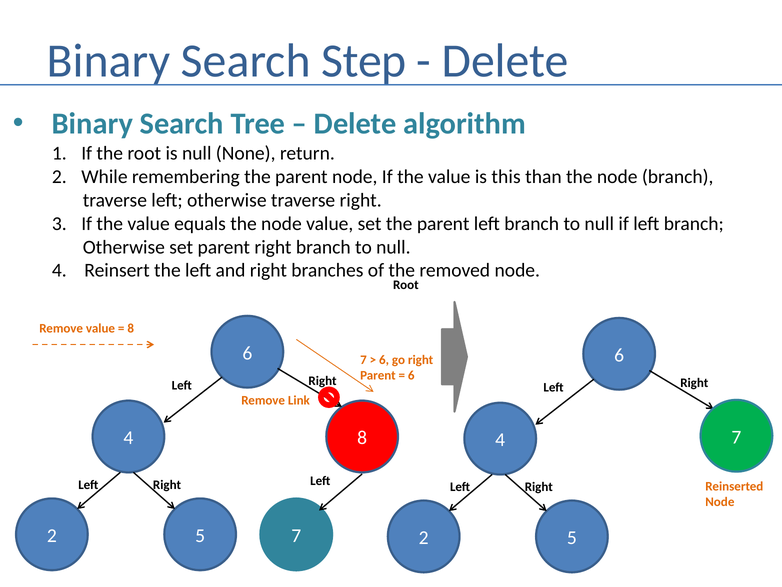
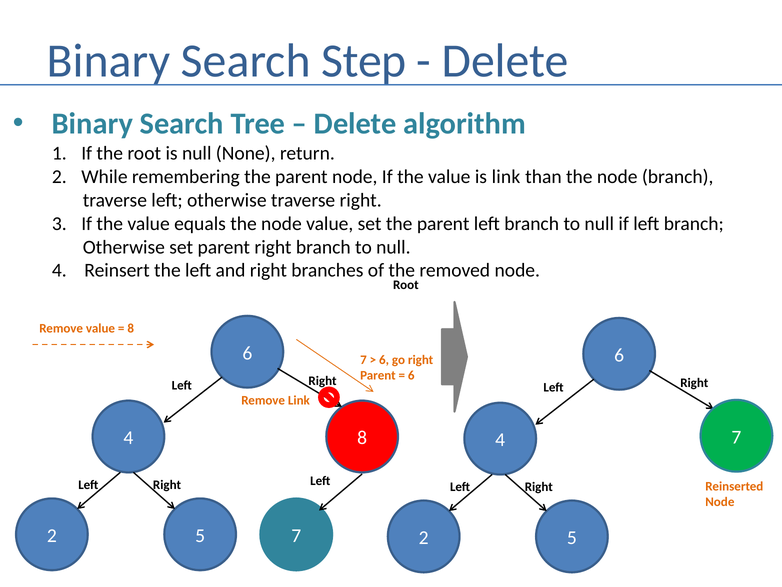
is this: this -> link
